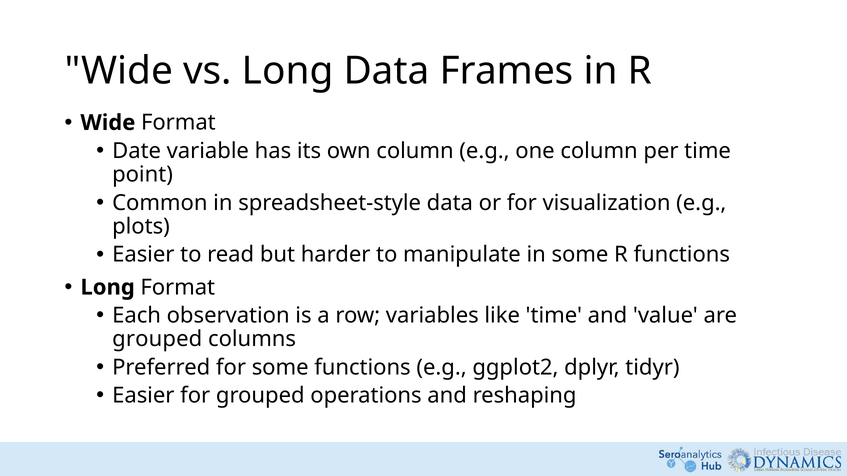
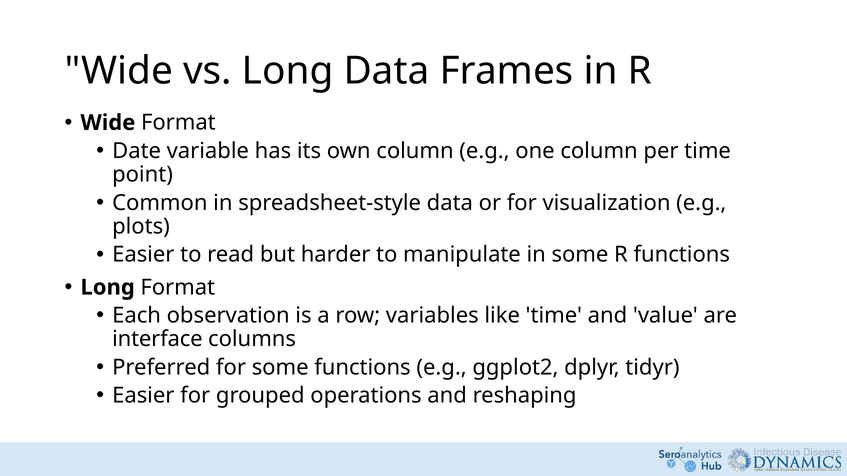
grouped at (157, 340): grouped -> interface
